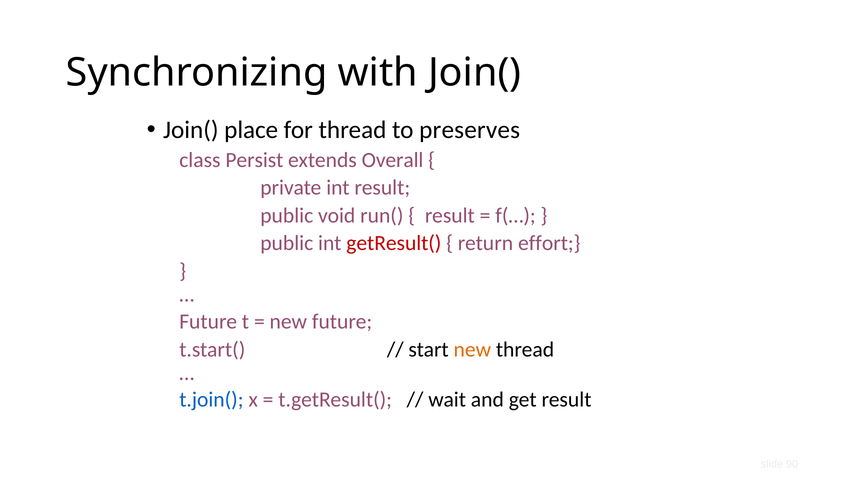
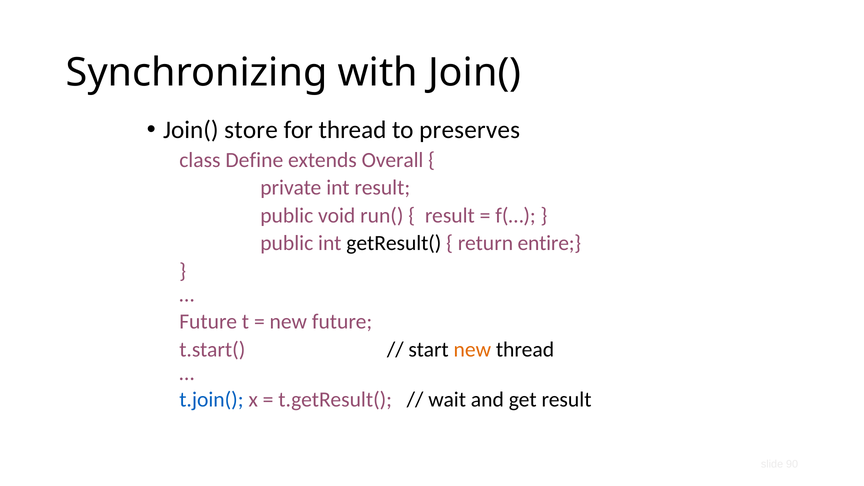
place: place -> store
Persist: Persist -> Define
getResult( colour: red -> black
effort: effort -> entire
